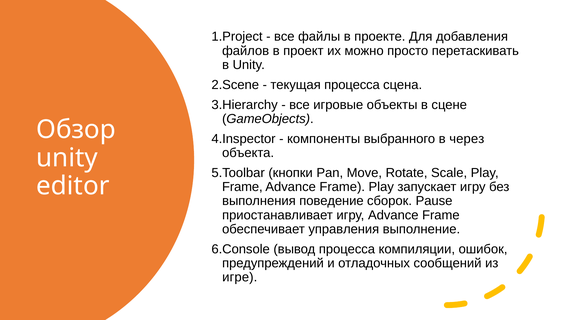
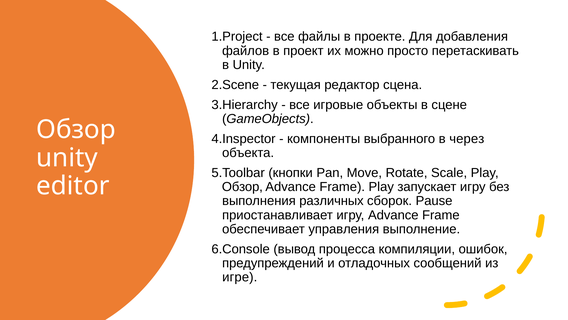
текущая процесса: процесса -> редактор
Frame at (242, 187): Frame -> Обзор
поведение: поведение -> различных
